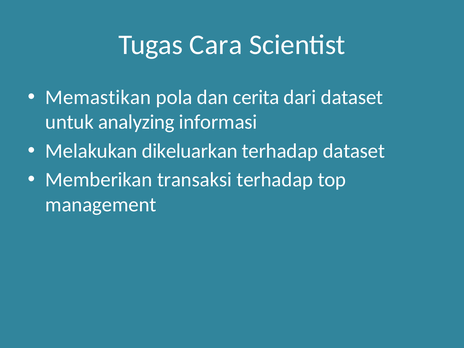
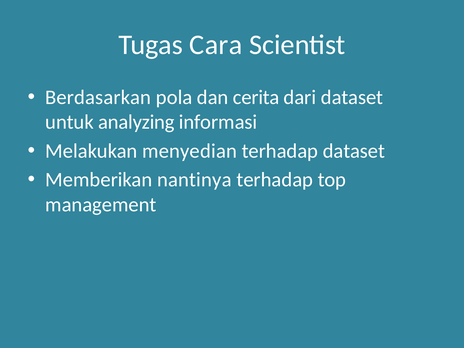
Memastikan: Memastikan -> Berdasarkan
dikeluarkan: dikeluarkan -> menyedian
transaksi: transaksi -> nantinya
